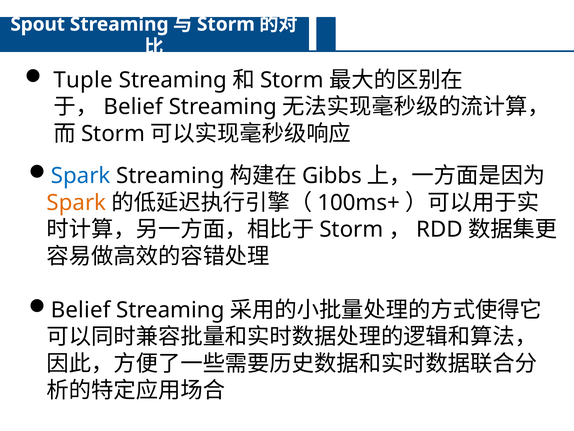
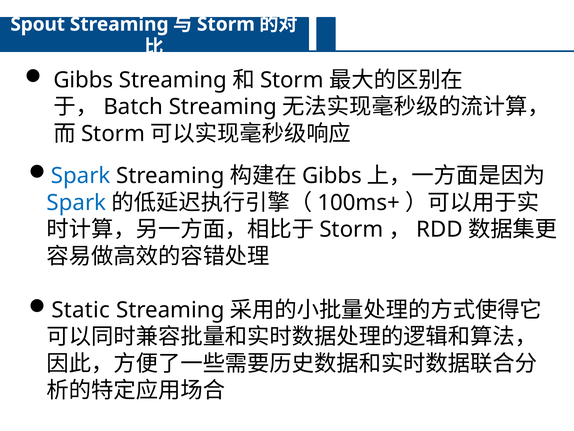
Tuple at (83, 80): Tuple -> Gibbs
Belief at (133, 107): Belief -> Batch
Spark at (76, 202) colour: orange -> blue
Belief at (81, 310): Belief -> Static
